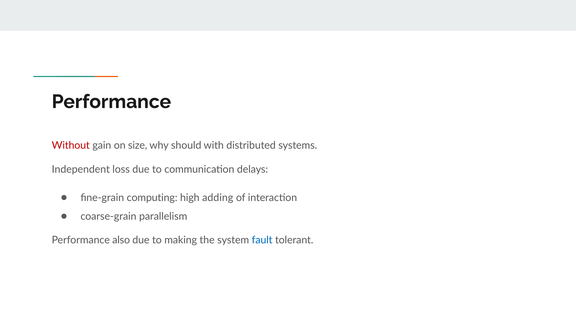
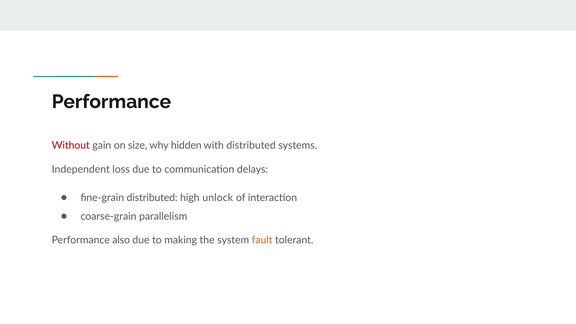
should: should -> hidden
fine-grain computing: computing -> distributed
adding: adding -> unlock
fault colour: blue -> orange
